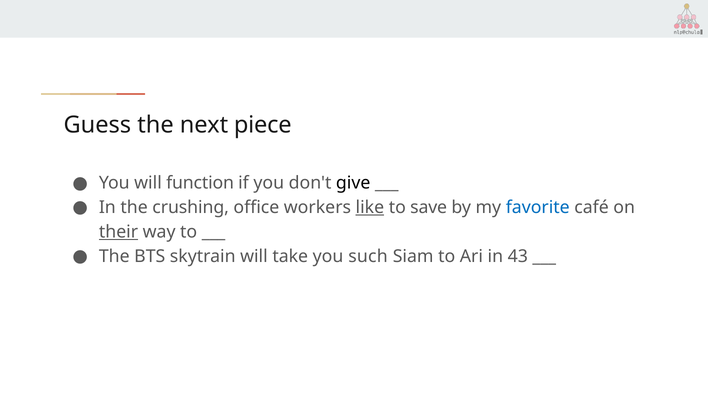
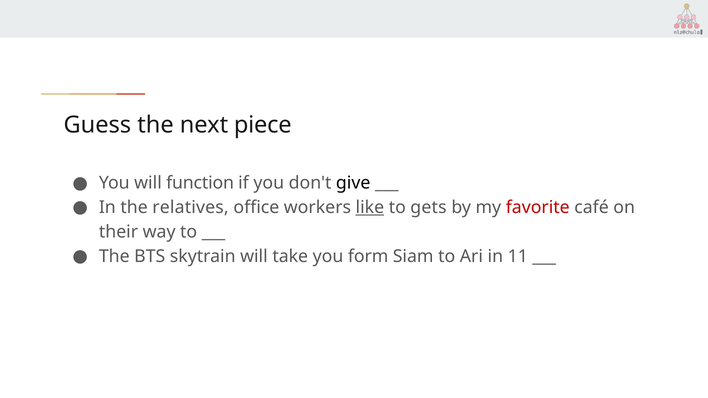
crushing: crushing -> relatives
save: save -> gets
favorite colour: blue -> red
their underline: present -> none
such: such -> form
43: 43 -> 11
